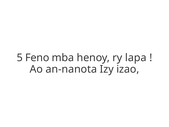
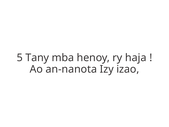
Feno: Feno -> Tany
lapa: lapa -> haja
